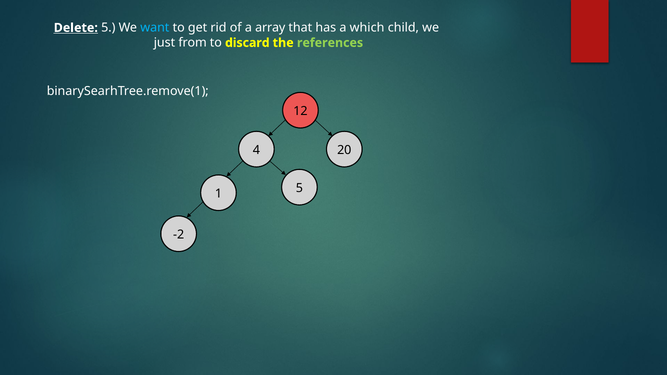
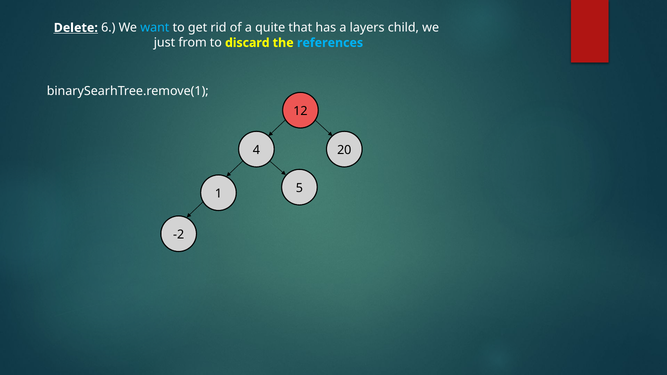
Delete 5: 5 -> 6
array: array -> quite
which: which -> layers
references colour: light green -> light blue
